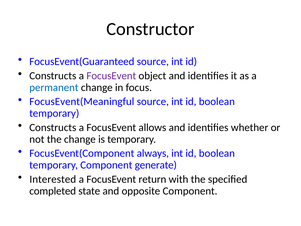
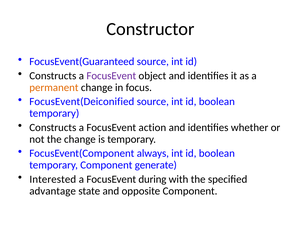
permanent colour: blue -> orange
FocusEvent(Meaningful: FocusEvent(Meaningful -> FocusEvent(Deiconified
allows: allows -> action
return: return -> during
completed: completed -> advantage
